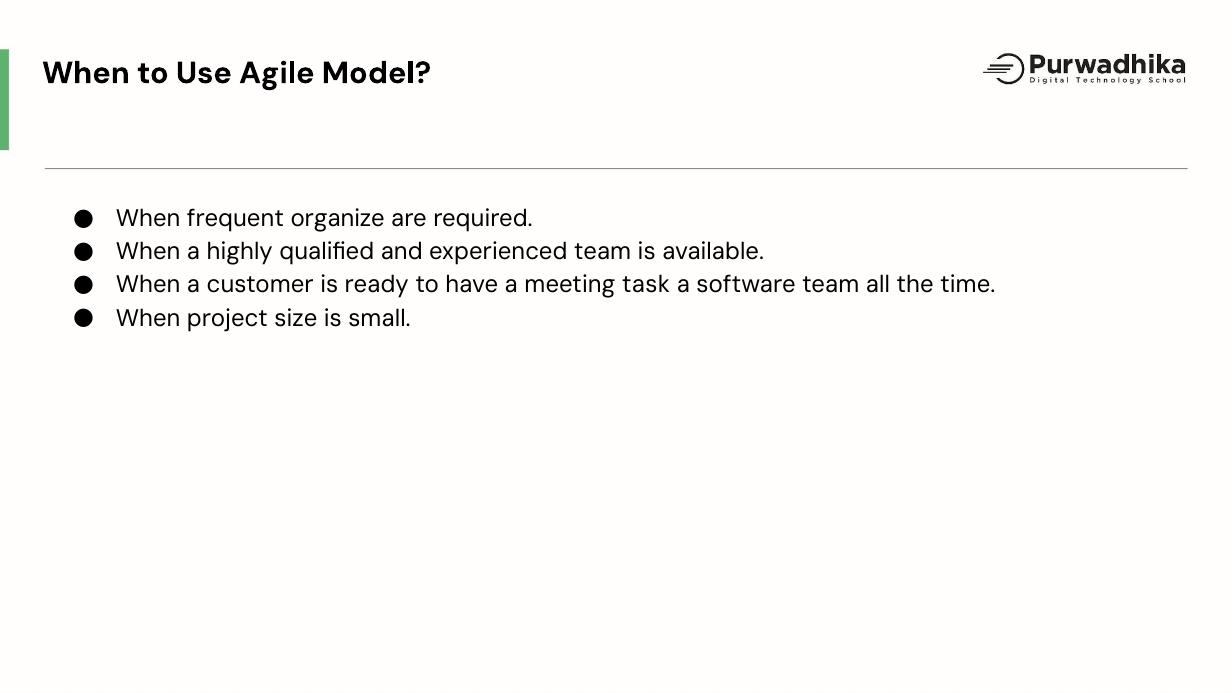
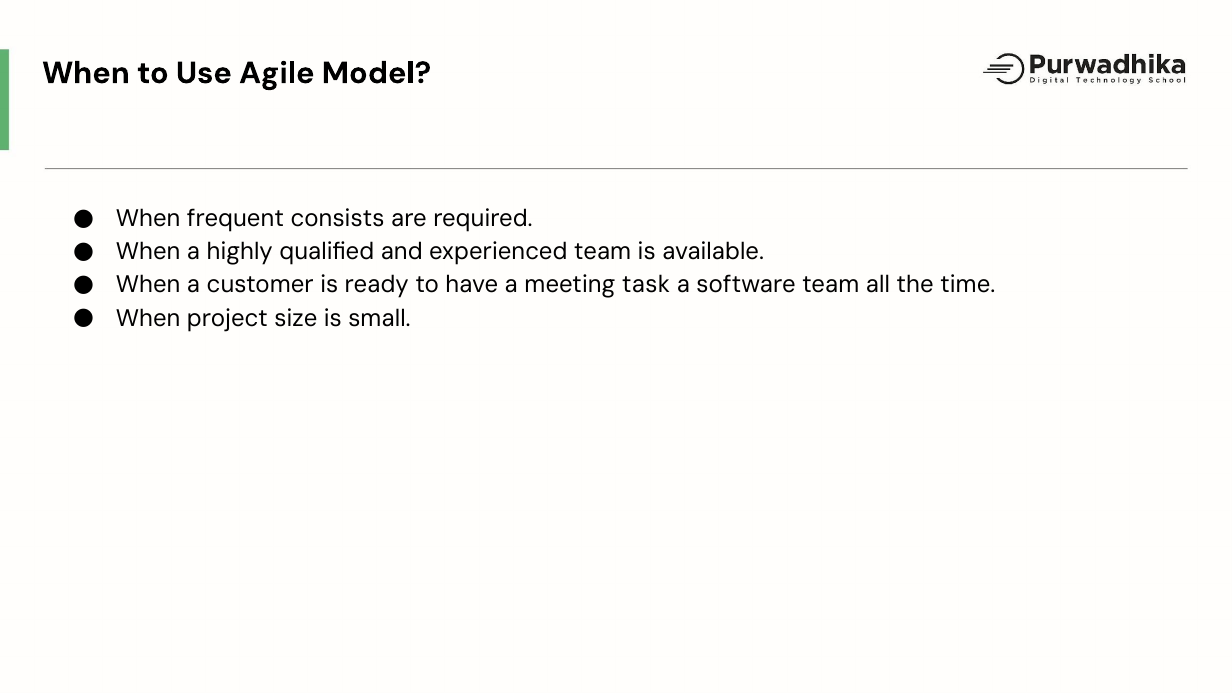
organize: organize -> consists
